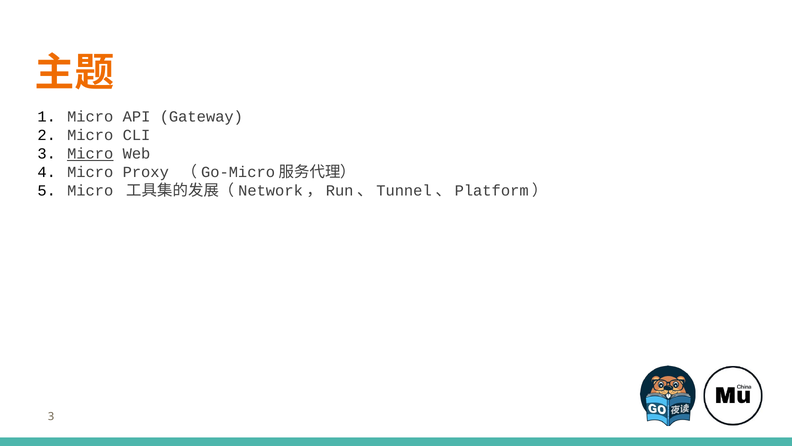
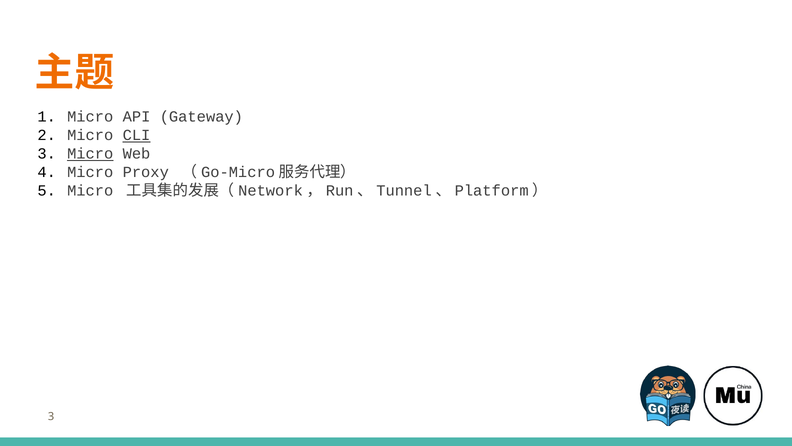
CLI underline: none -> present
